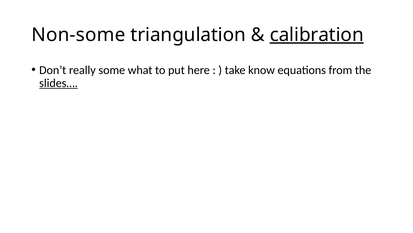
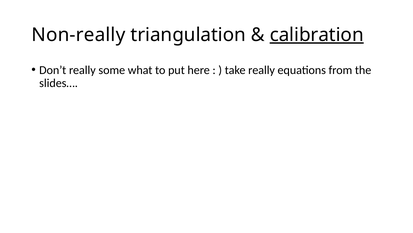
Non-some: Non-some -> Non-really
take know: know -> really
slides… underline: present -> none
